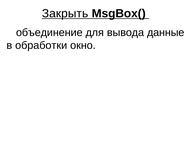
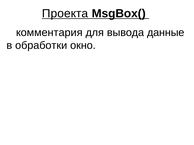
Закрыть: Закрыть -> Проекта
объединение: объединение -> комментария
